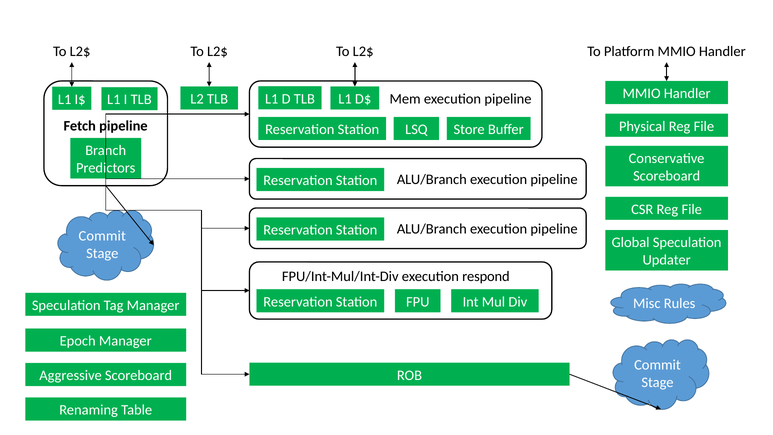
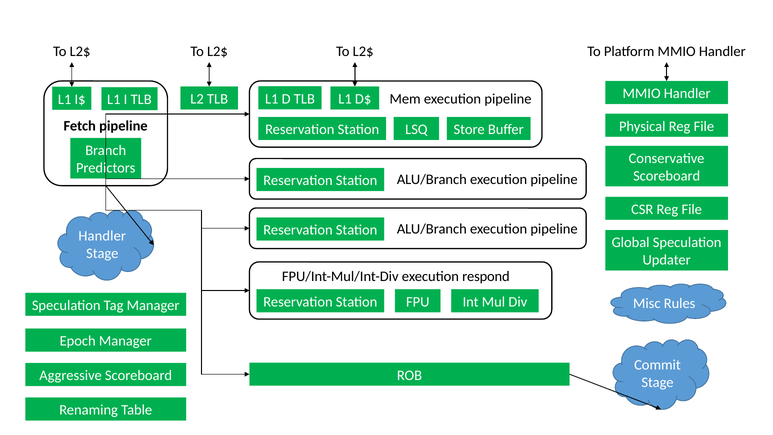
Commit at (102, 236): Commit -> Handler
